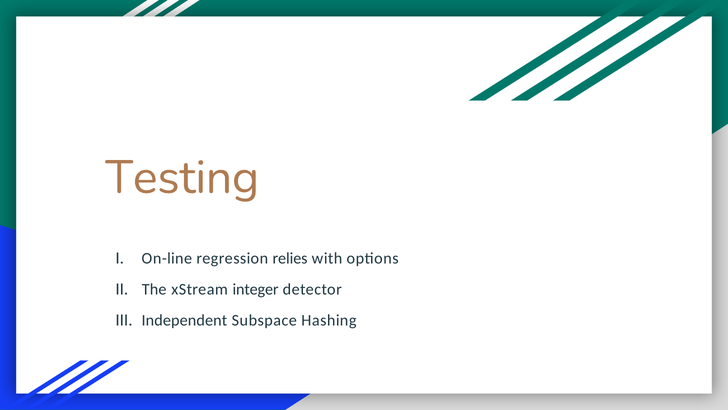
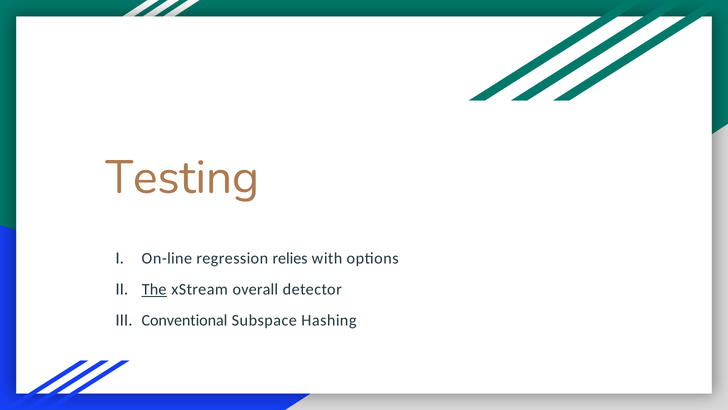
The underline: none -> present
integer: integer -> overall
Independent: Independent -> Conventional
